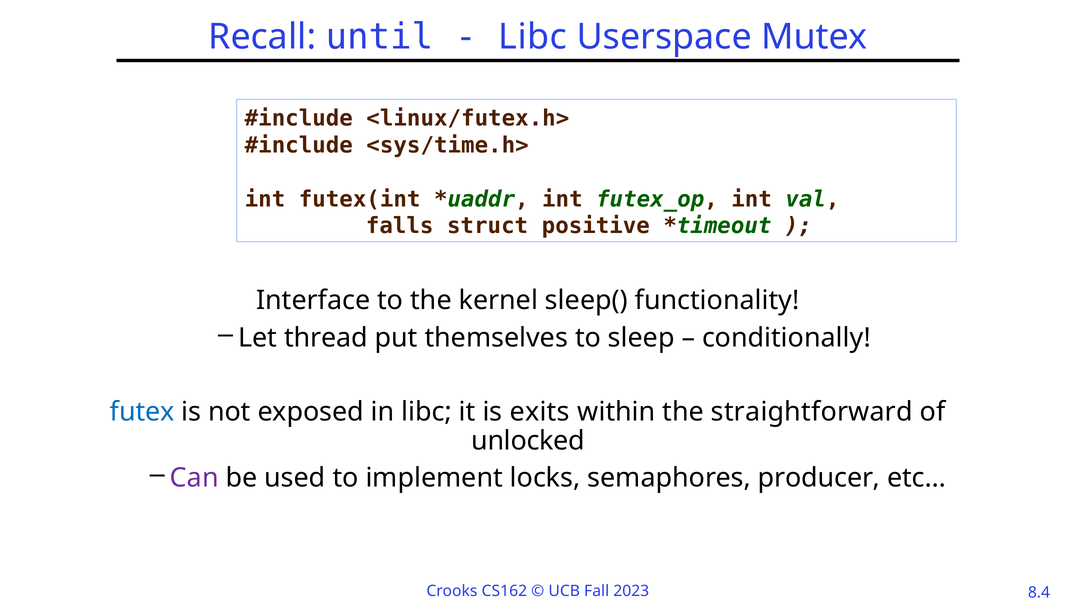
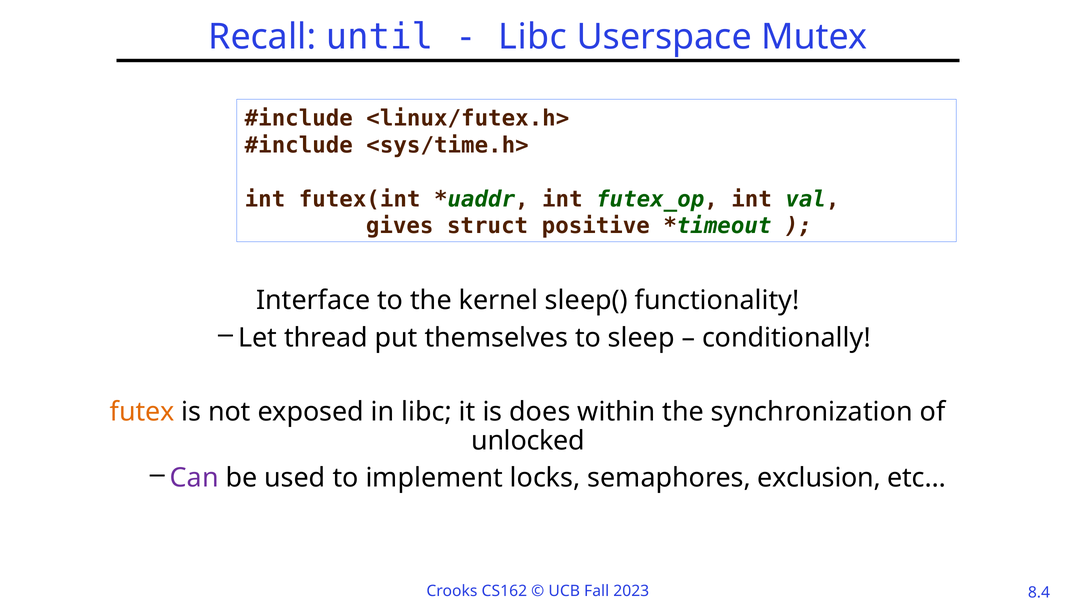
falls: falls -> gives
futex colour: blue -> orange
exits: exits -> does
straightforward: straightforward -> synchronization
producer: producer -> exclusion
